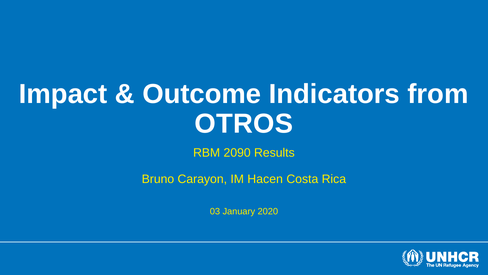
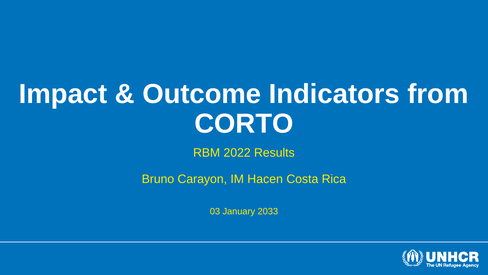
OTROS: OTROS -> CORTO
2090: 2090 -> 2022
2020: 2020 -> 2033
